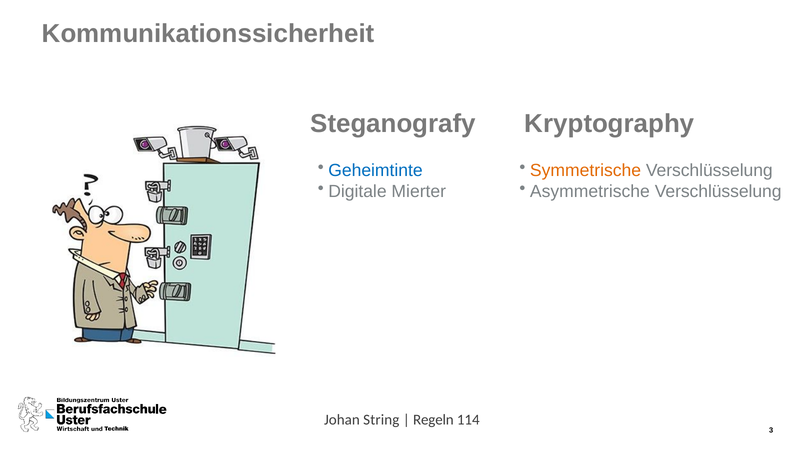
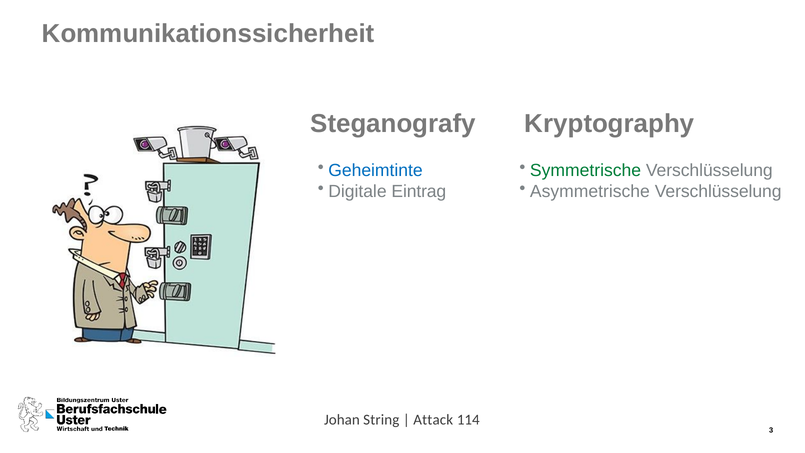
Symmetrische colour: orange -> green
Mierter: Mierter -> Eintrag
Regeln: Regeln -> Attack
